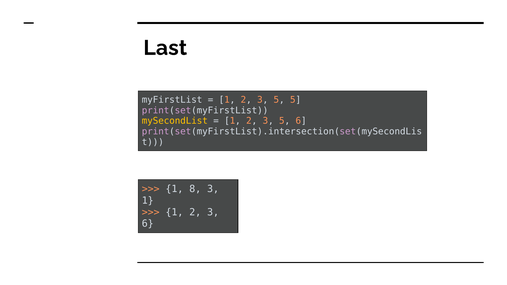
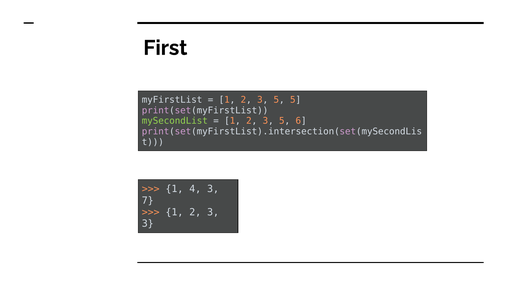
Last: Last -> First
mySecondList colour: yellow -> light green
8: 8 -> 4
1 at (148, 201): 1 -> 7
6 at (148, 224): 6 -> 3
